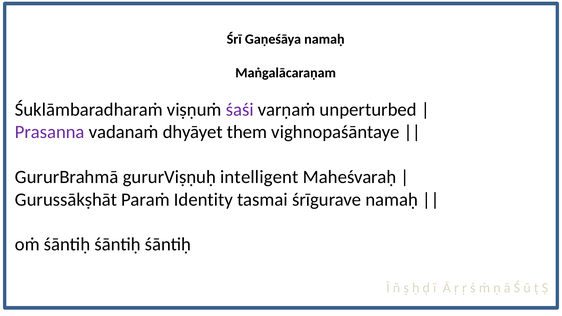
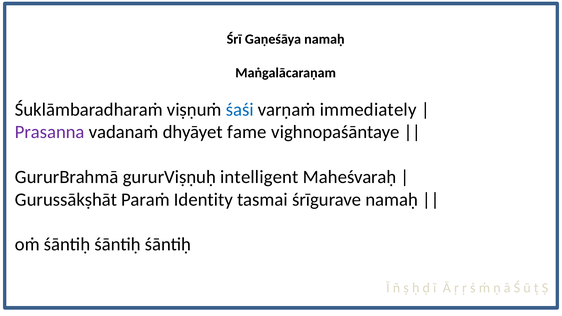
śaśi colour: purple -> blue
unperturbed: unperturbed -> immediately
them: them -> fame
